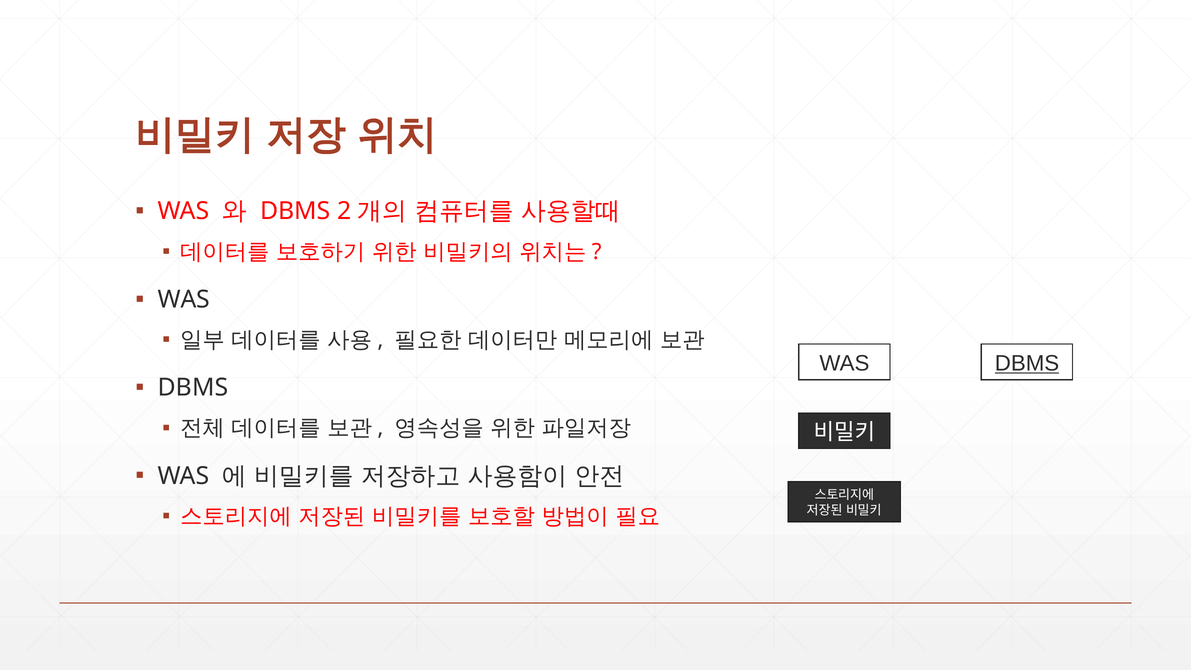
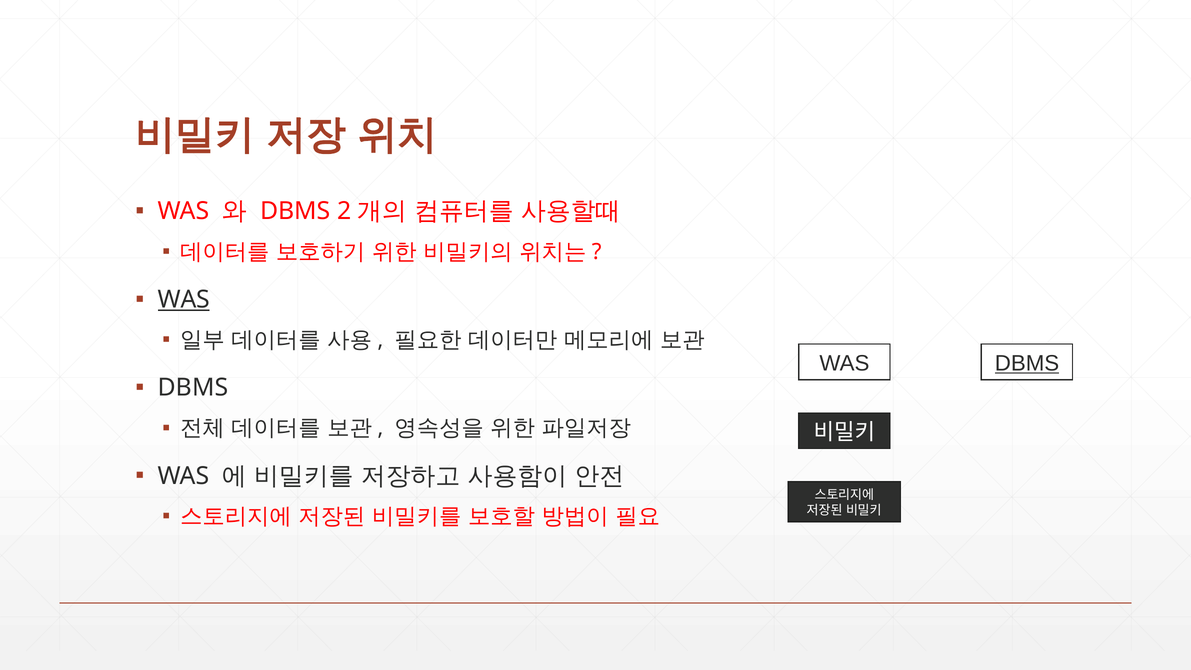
WAS at (184, 299) underline: none -> present
